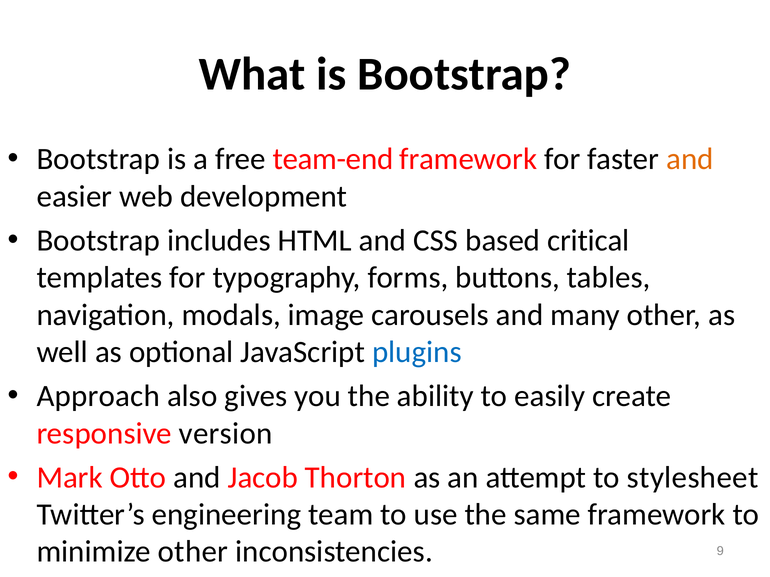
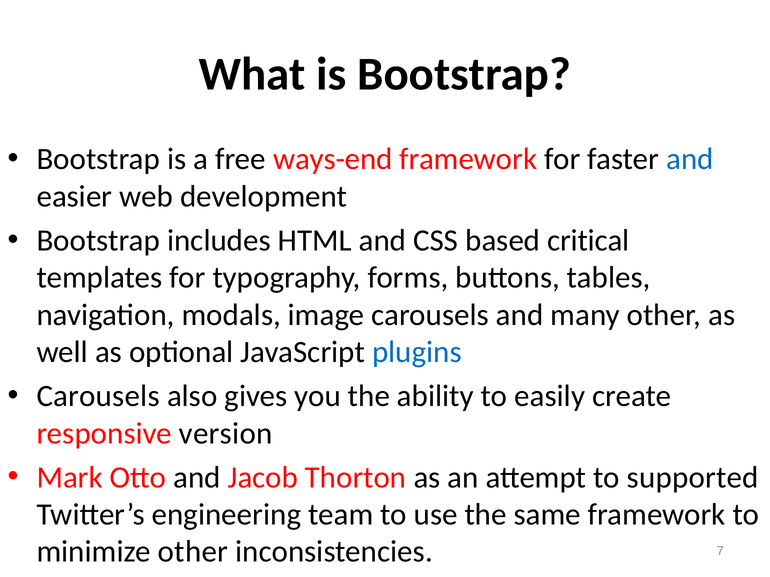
team-end: team-end -> ways-end
and at (690, 159) colour: orange -> blue
Approach at (98, 396): Approach -> Carousels
stylesheet: stylesheet -> supported
9: 9 -> 7
